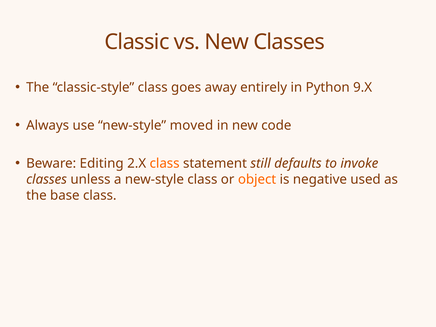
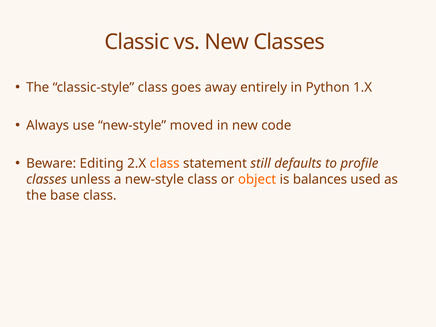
9.X: 9.X -> 1.X
invoke: invoke -> profile
negative: negative -> balances
